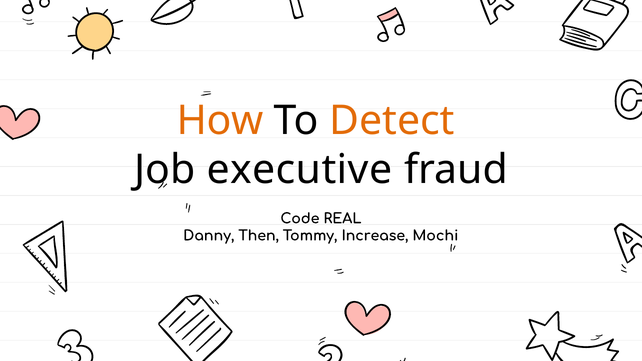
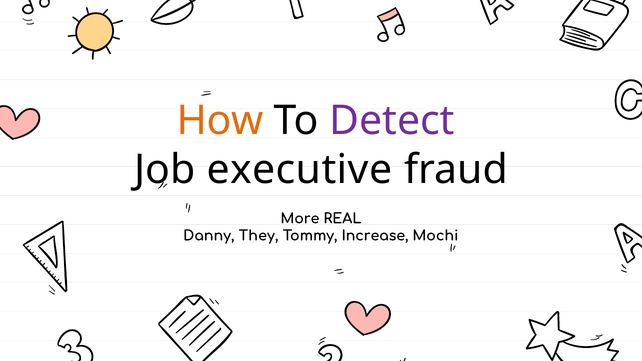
Detect colour: orange -> purple
Code: Code -> More
Then: Then -> They
